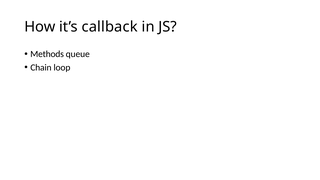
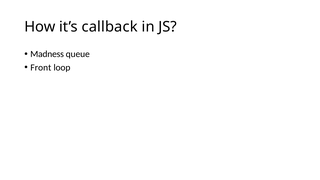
Methods: Methods -> Madness
Chain: Chain -> Front
